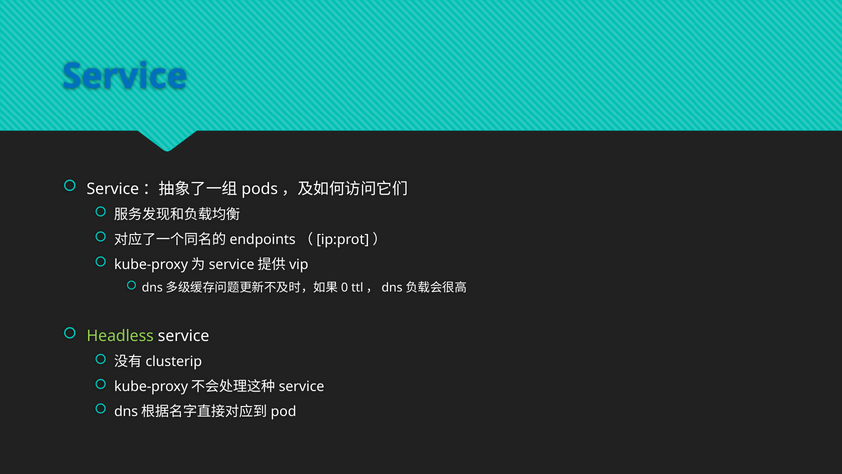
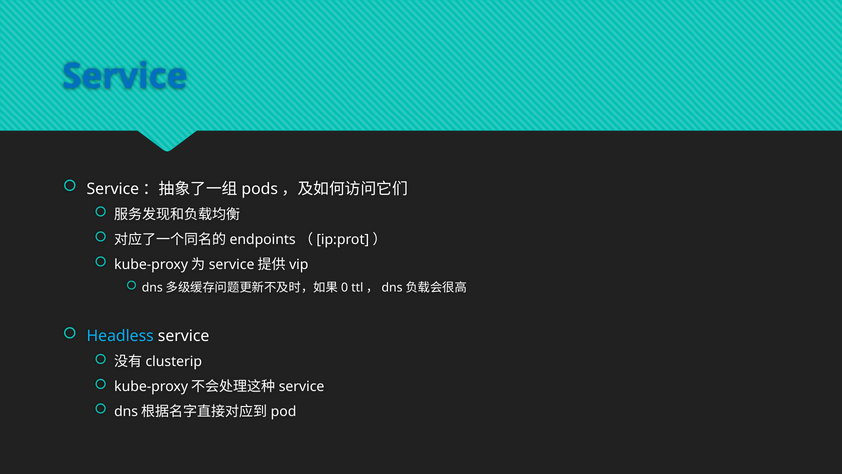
Headless colour: light green -> light blue
